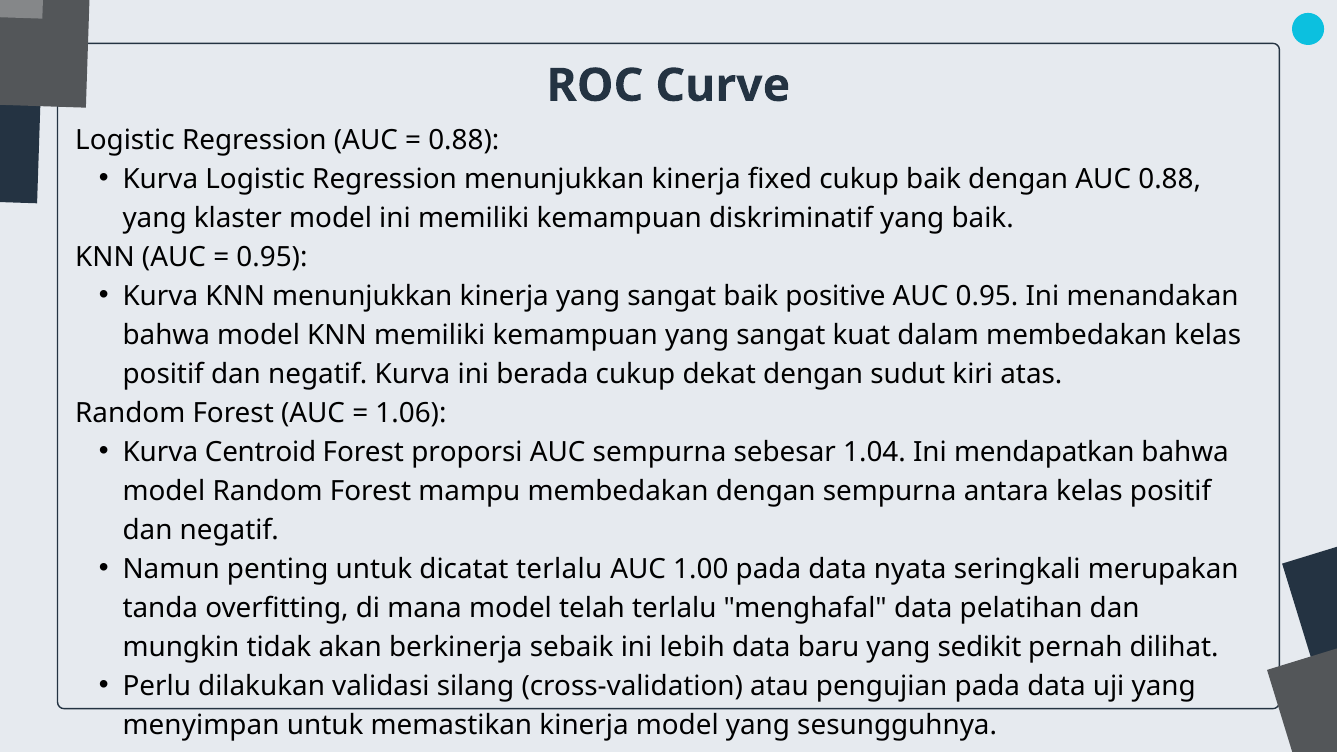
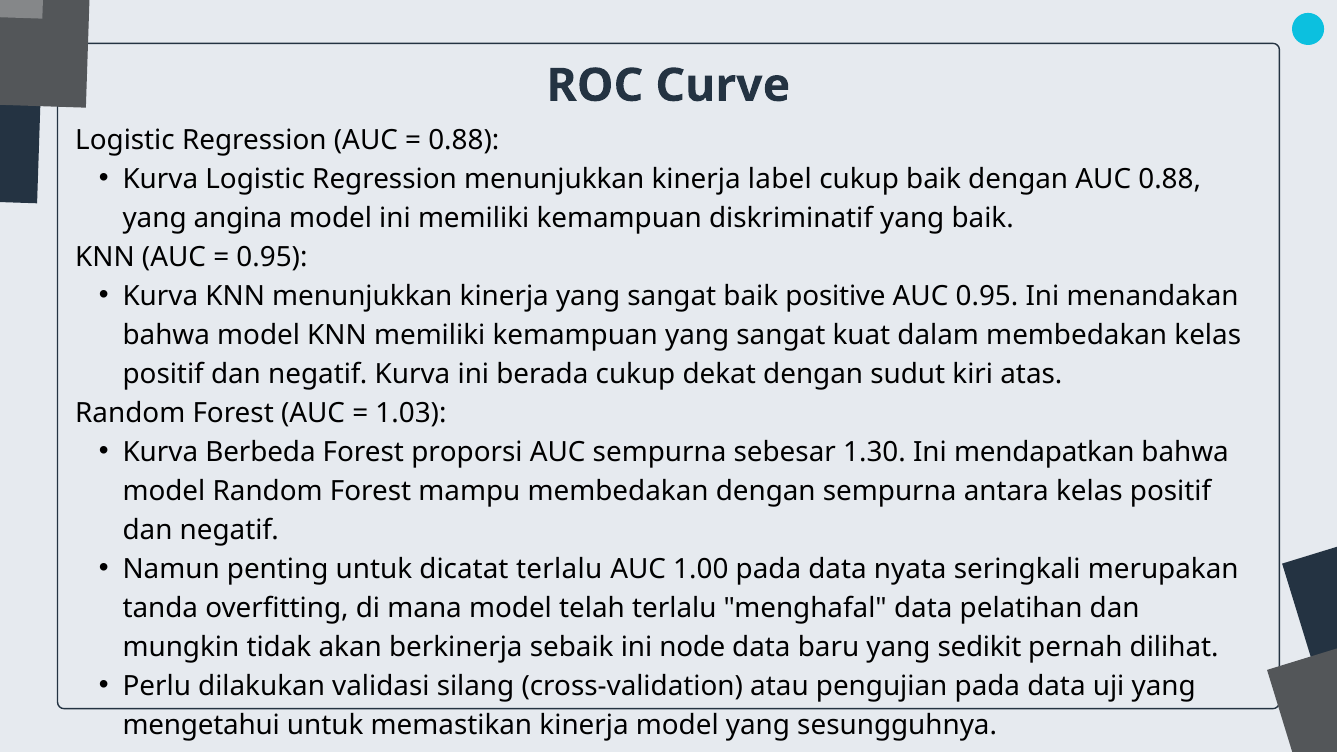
fixed: fixed -> label
klaster: klaster -> angina
1.06: 1.06 -> 1.03
Centroid: Centroid -> Berbeda
1.04: 1.04 -> 1.30
lebih: lebih -> node
menyimpan: menyimpan -> mengetahui
